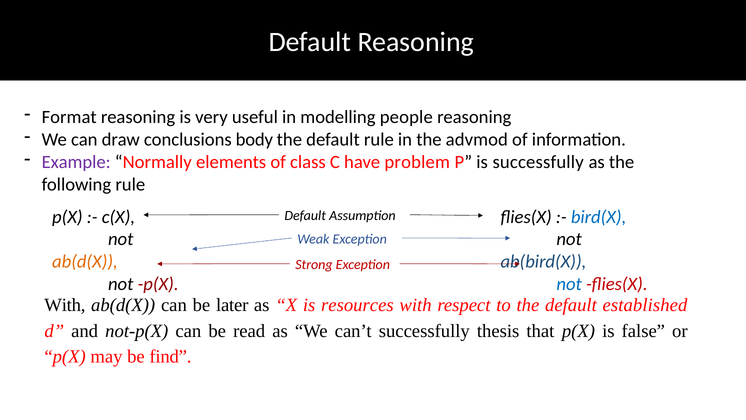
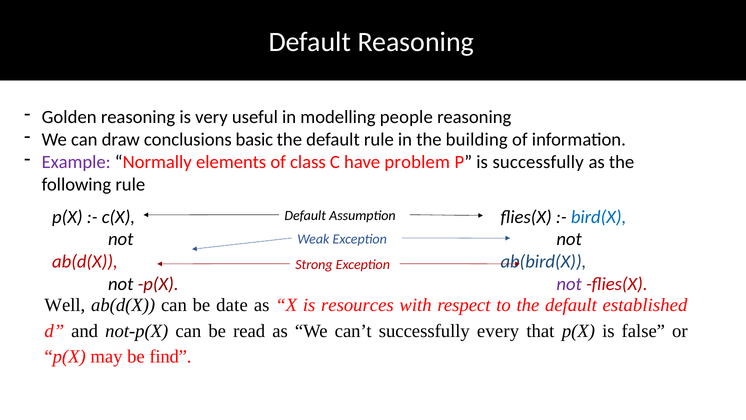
Format: Format -> Golden
body: body -> basic
advmod: advmod -> building
ab(d(X at (85, 261) colour: orange -> red
not at (569, 284) colour: blue -> purple
With at (65, 305): With -> Well
later: later -> date
thesis: thesis -> every
